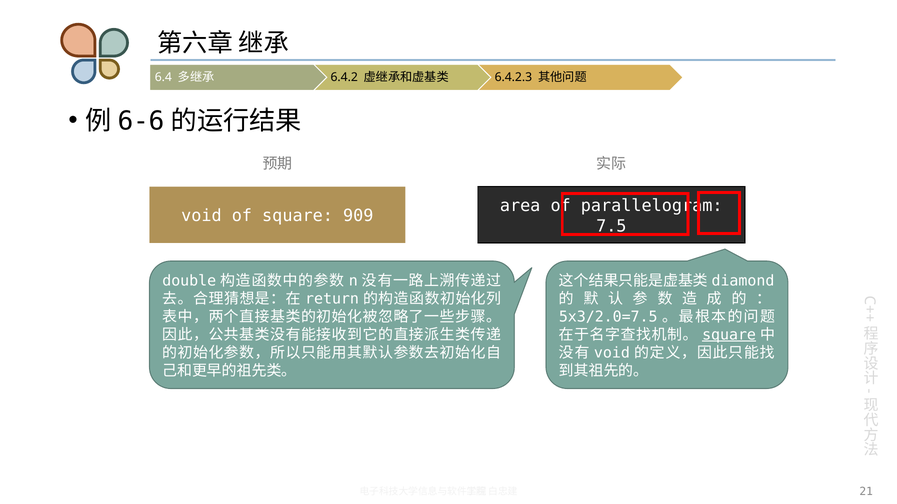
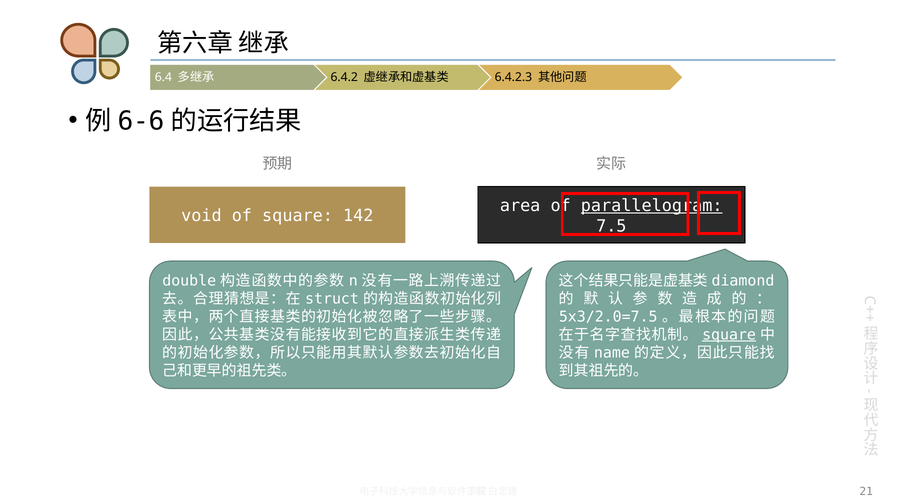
parallelogram underline: none -> present
909: 909 -> 142
return: return -> struct
void at (612, 353): void -> name
